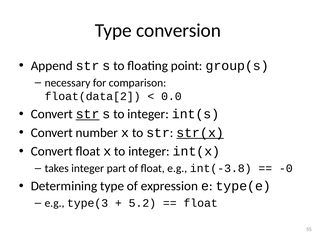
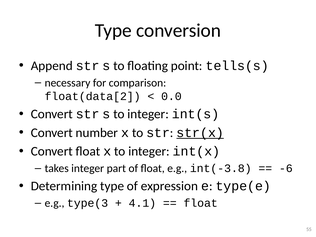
group(s: group(s -> tells(s
str at (88, 114) underline: present -> none
-0: -0 -> -6
5.2: 5.2 -> 4.1
